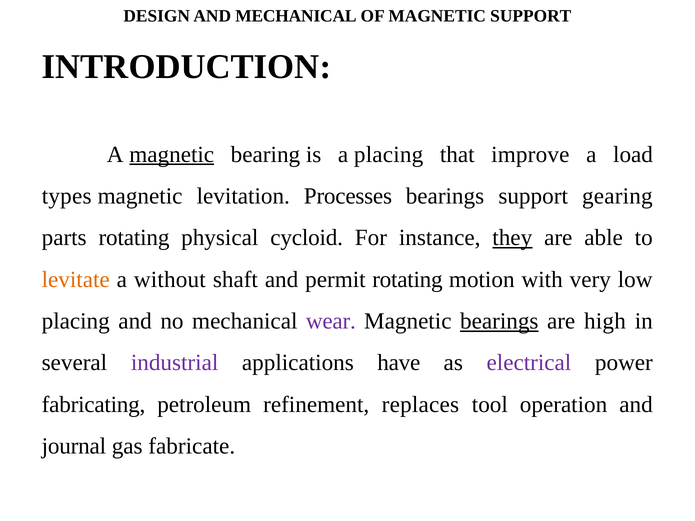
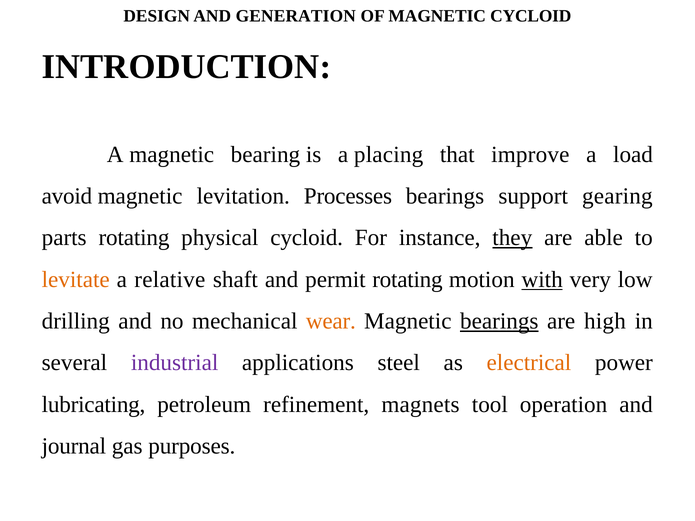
AND MECHANICAL: MECHANICAL -> GENERATION
MAGNETIC SUPPORT: SUPPORT -> CYCLOID
magnetic at (172, 155) underline: present -> none
types: types -> avoid
without: without -> relative
with underline: none -> present
placing at (76, 321): placing -> drilling
wear colour: purple -> orange
have: have -> steel
electrical colour: purple -> orange
fabricating: fabricating -> lubricating
replaces: replaces -> magnets
fabricate: fabricate -> purposes
